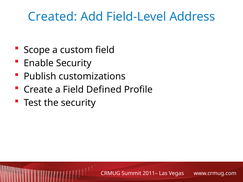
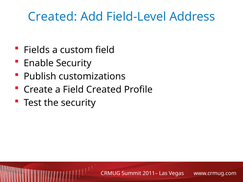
Scope: Scope -> Fields
Field Defined: Defined -> Created
